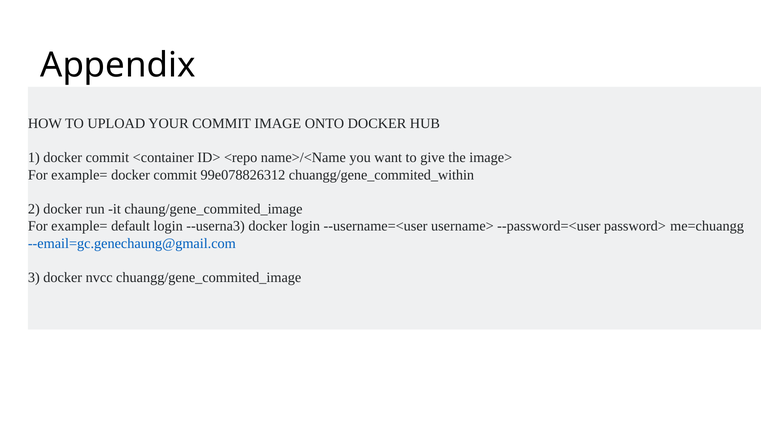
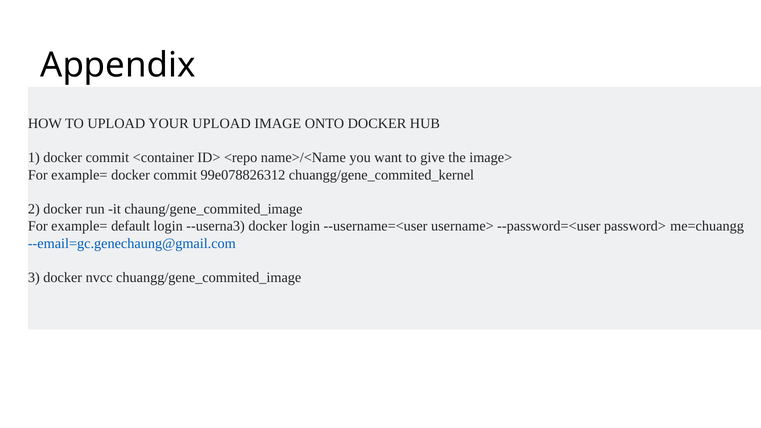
YOUR COMMIT: COMMIT -> UPLOAD
chuangg/gene_commited_within: chuangg/gene_commited_within -> chuangg/gene_commited_kernel
